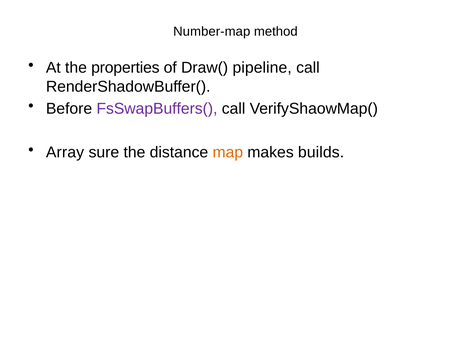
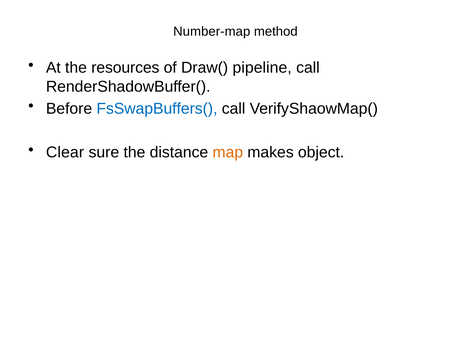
properties: properties -> resources
FsSwapBuffers( colour: purple -> blue
Array: Array -> Clear
builds: builds -> object
